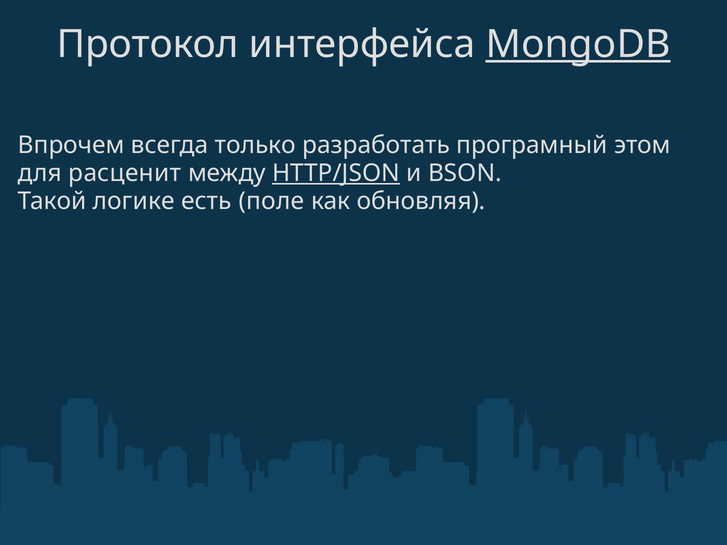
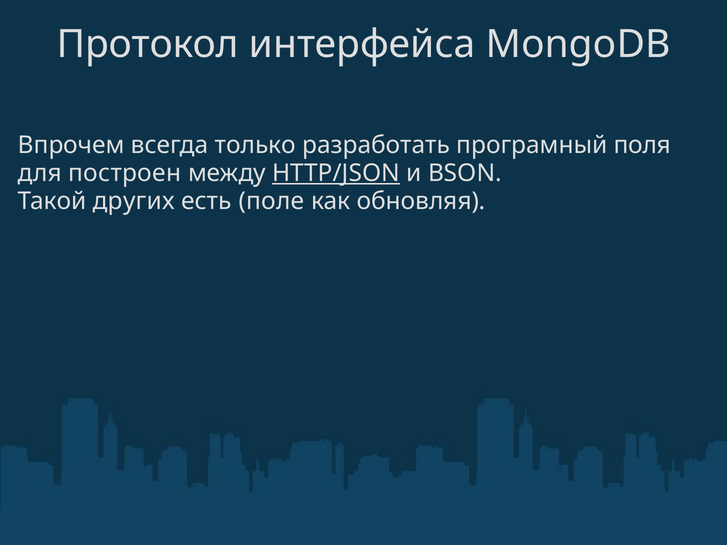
MongoDB underline: present -> none
этом: этом -> поля
расценит: расценит -> построен
логике: логике -> других
